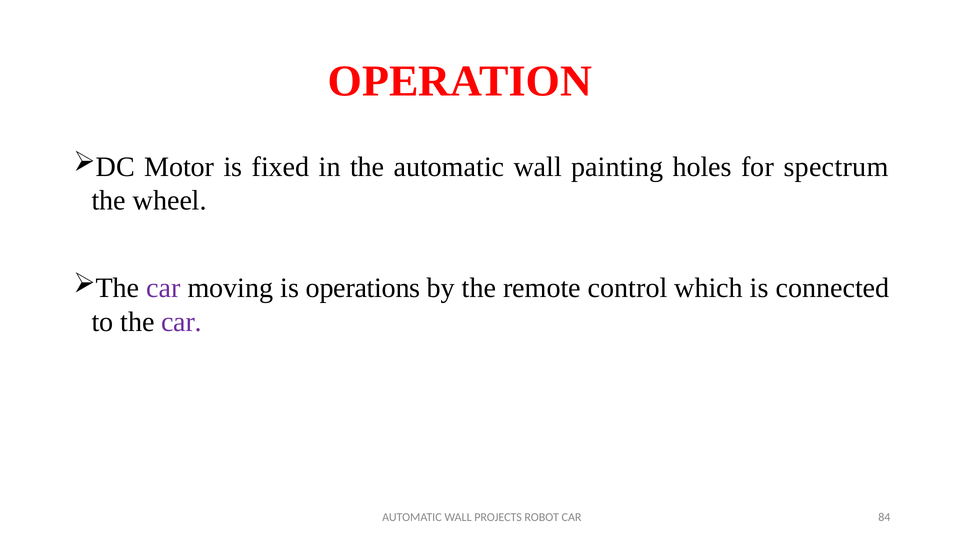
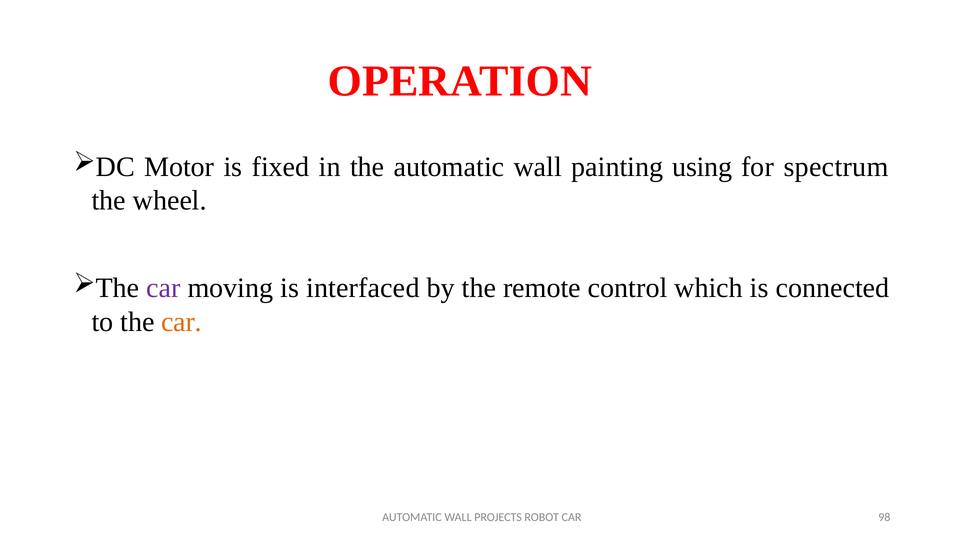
holes: holes -> using
operations: operations -> interfaced
car at (182, 322) colour: purple -> orange
84: 84 -> 98
